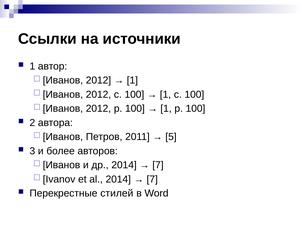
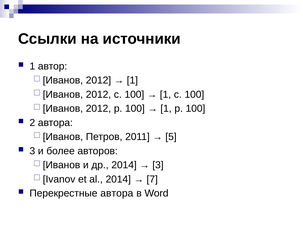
7 at (158, 165): 7 -> 3
Перекрестные стилей: стилей -> автора
